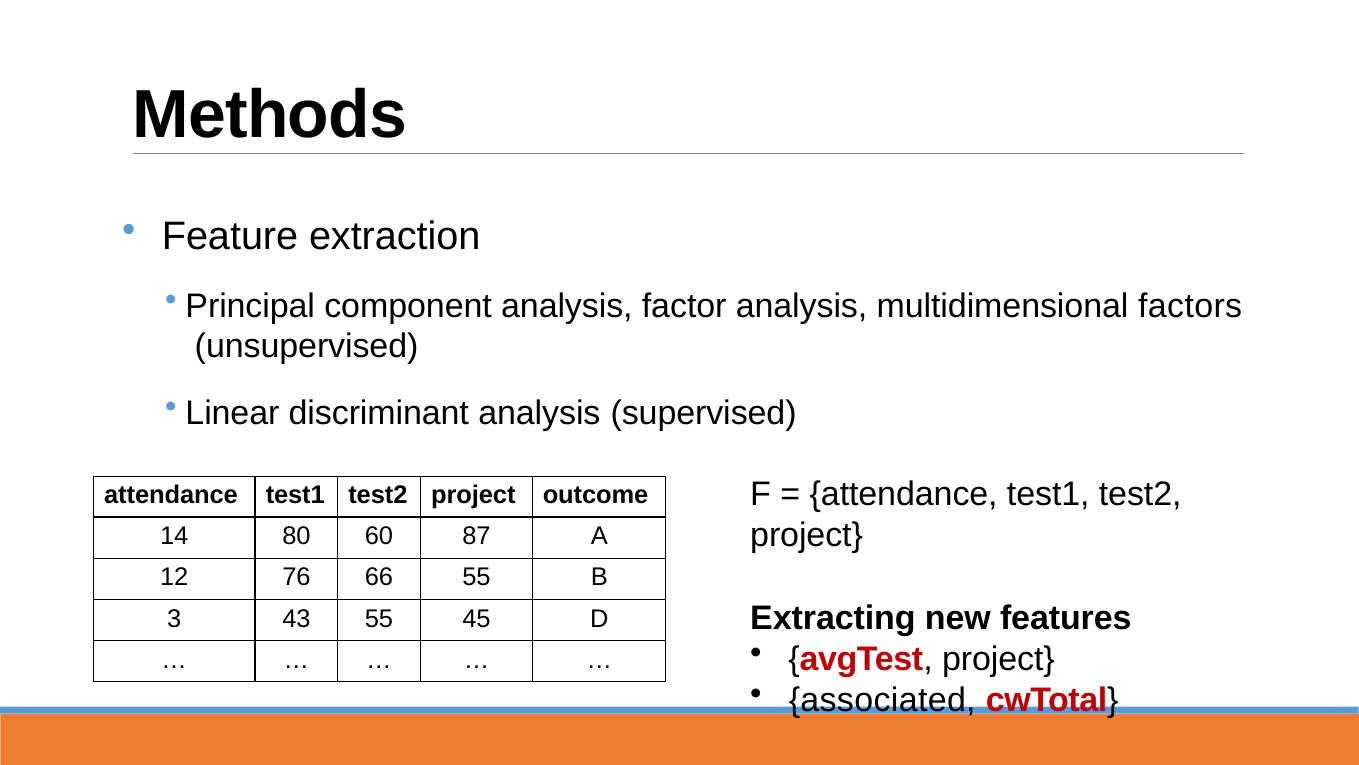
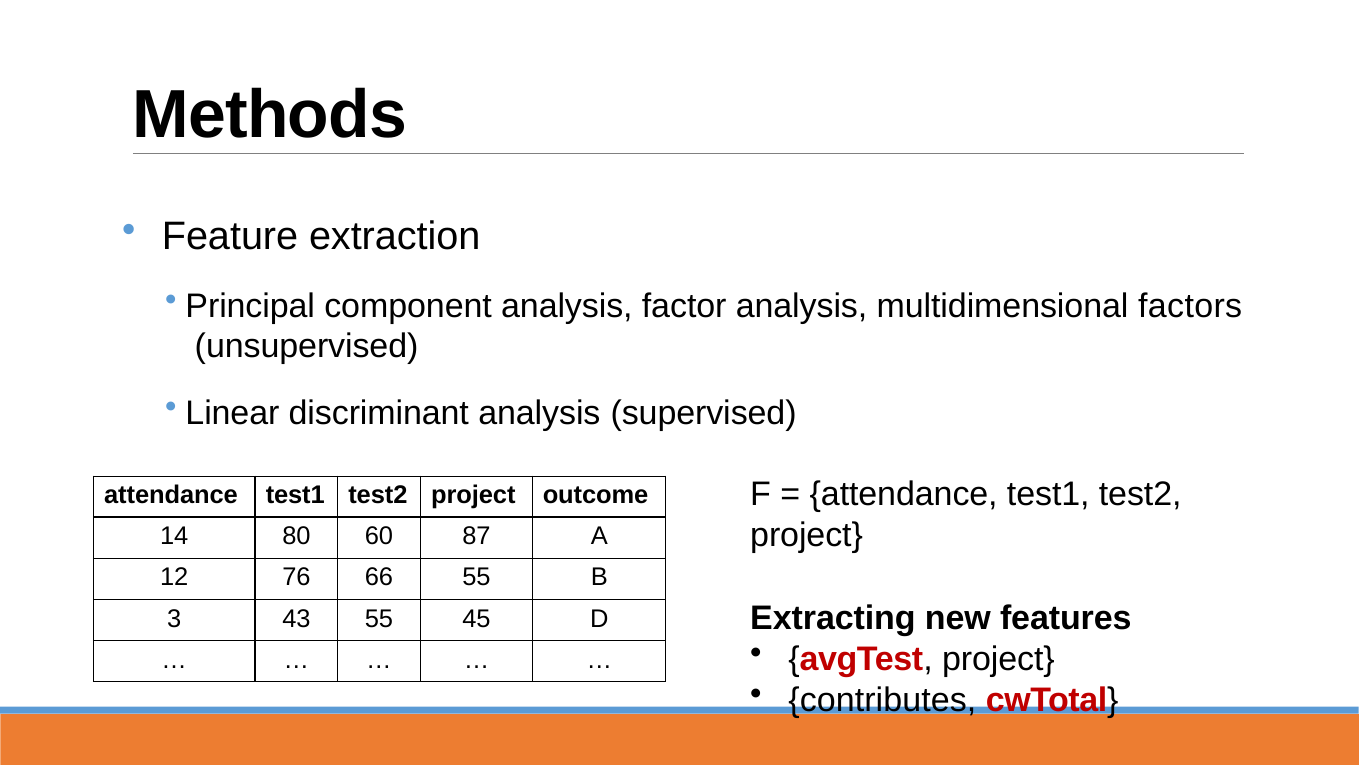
associated: associated -> contributes
